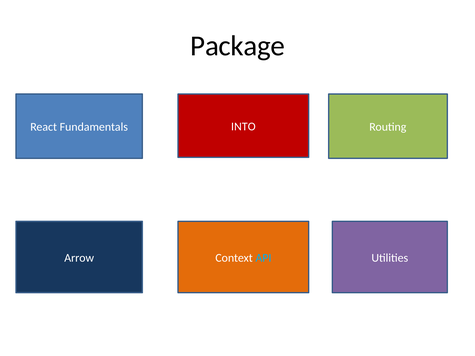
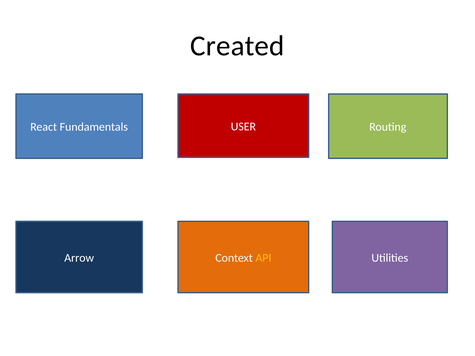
Package: Package -> Created
INTO: INTO -> USER
API colour: light blue -> yellow
